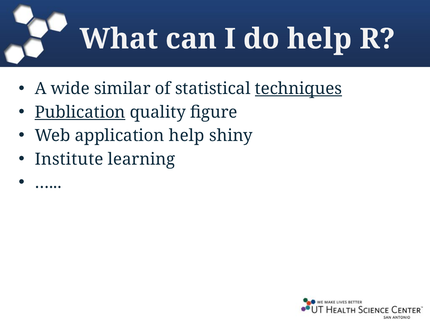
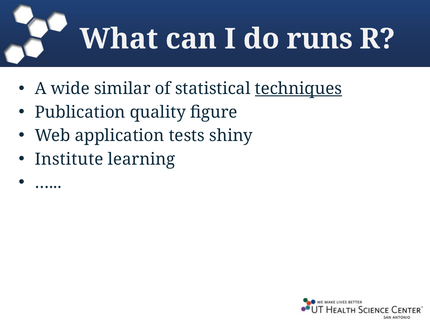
do help: help -> runs
Publication underline: present -> none
application help: help -> tests
